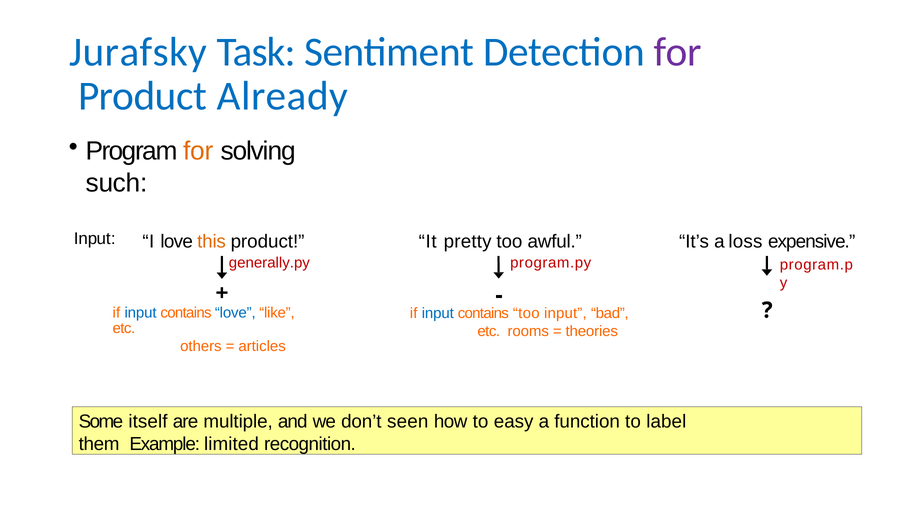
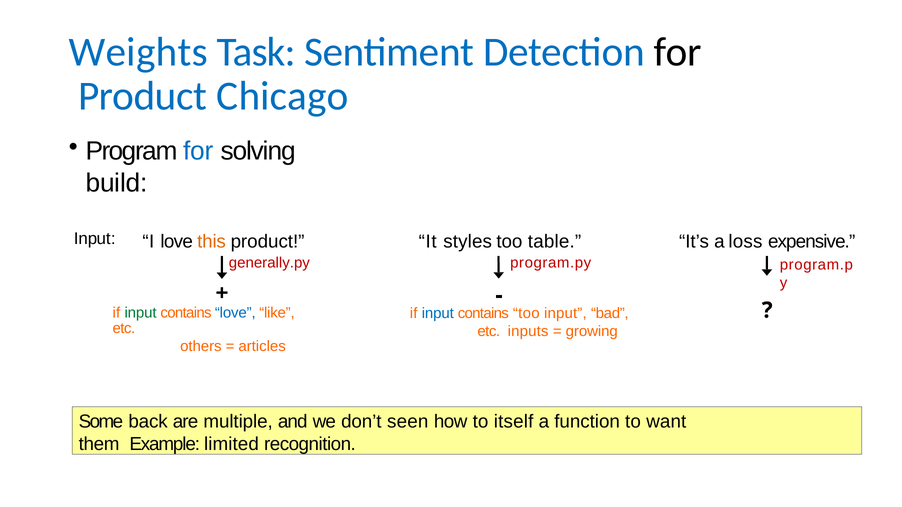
Jurafsky: Jurafsky -> Weights
for at (678, 52) colour: purple -> black
Already: Already -> Chicago
for at (199, 151) colour: orange -> blue
such: such -> build
pretty: pretty -> styles
awful: awful -> table
input at (141, 313) colour: blue -> green
rooms: rooms -> inputs
theories: theories -> growing
itself: itself -> back
easy: easy -> itself
label: label -> want
